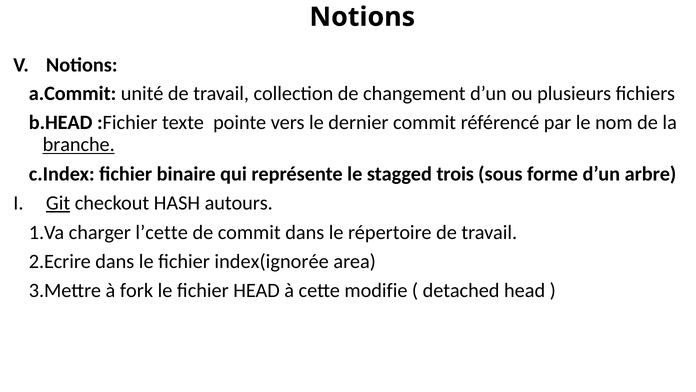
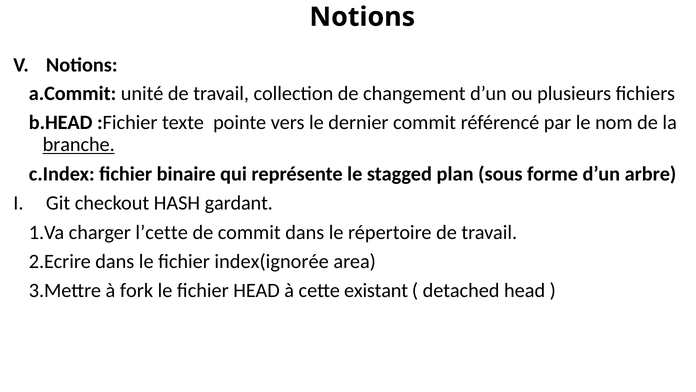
trois: trois -> plan
Git underline: present -> none
autours: autours -> gardant
modifie: modifie -> existant
